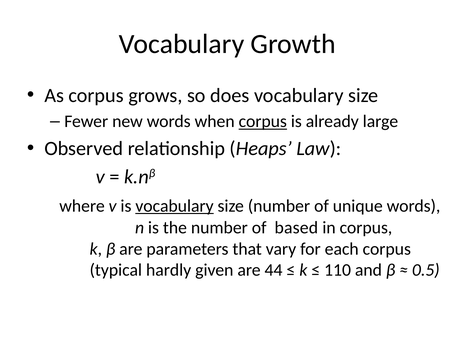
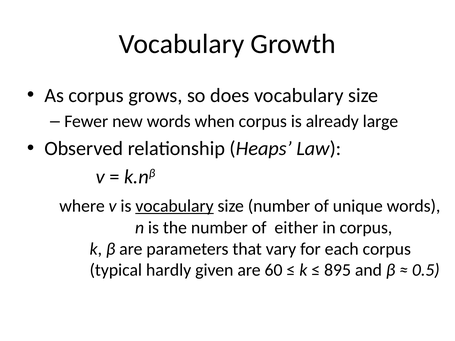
corpus at (263, 122) underline: present -> none
based: based -> either
44: 44 -> 60
110: 110 -> 895
